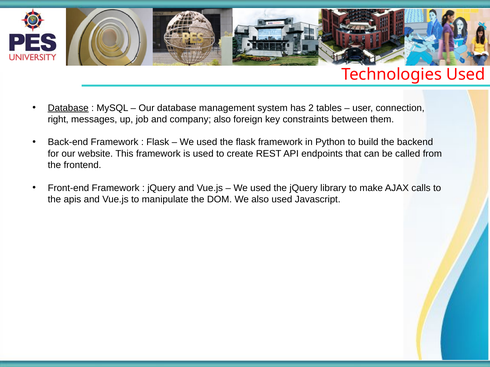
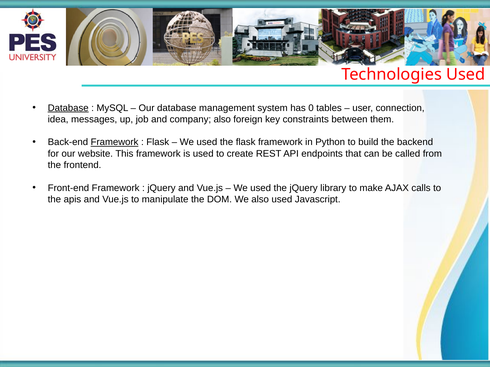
2: 2 -> 0
right: right -> idea
Framework at (115, 142) underline: none -> present
